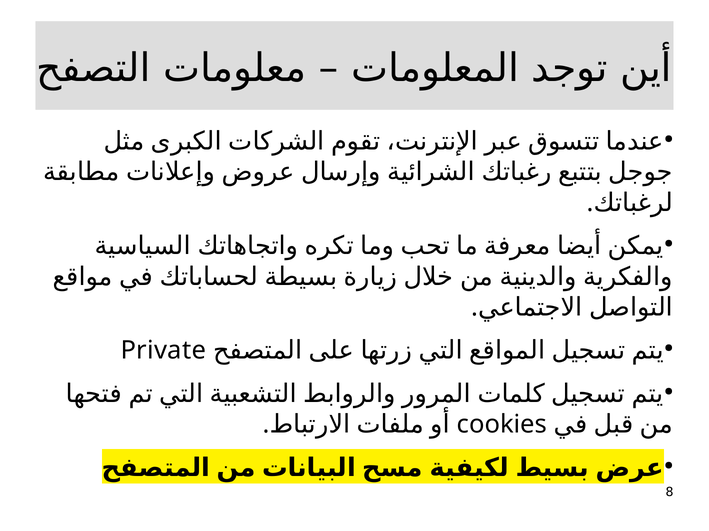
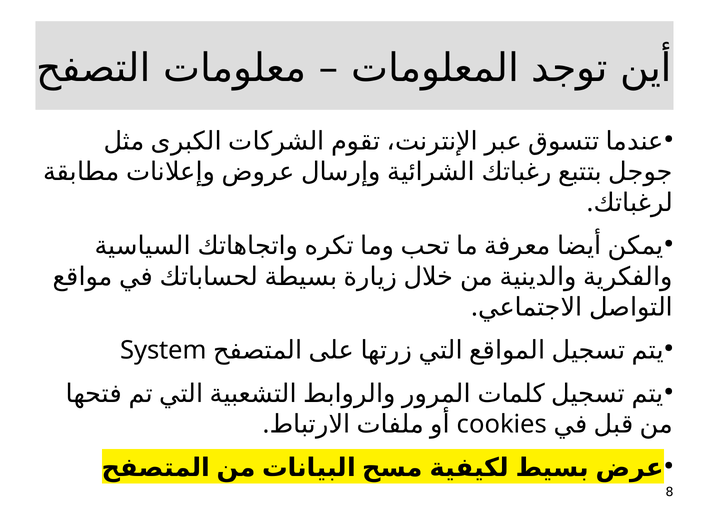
Private: Private -> System
